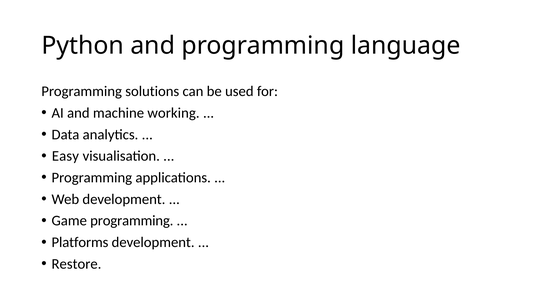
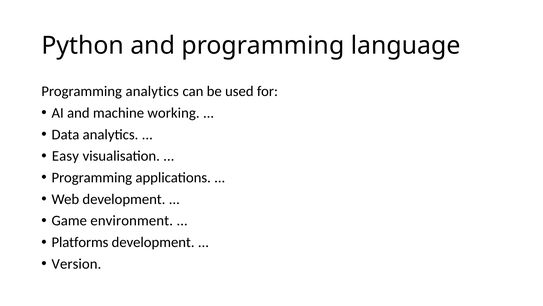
Programming solutions: solutions -> analytics
Game programming: programming -> environment
Restore: Restore -> Version
